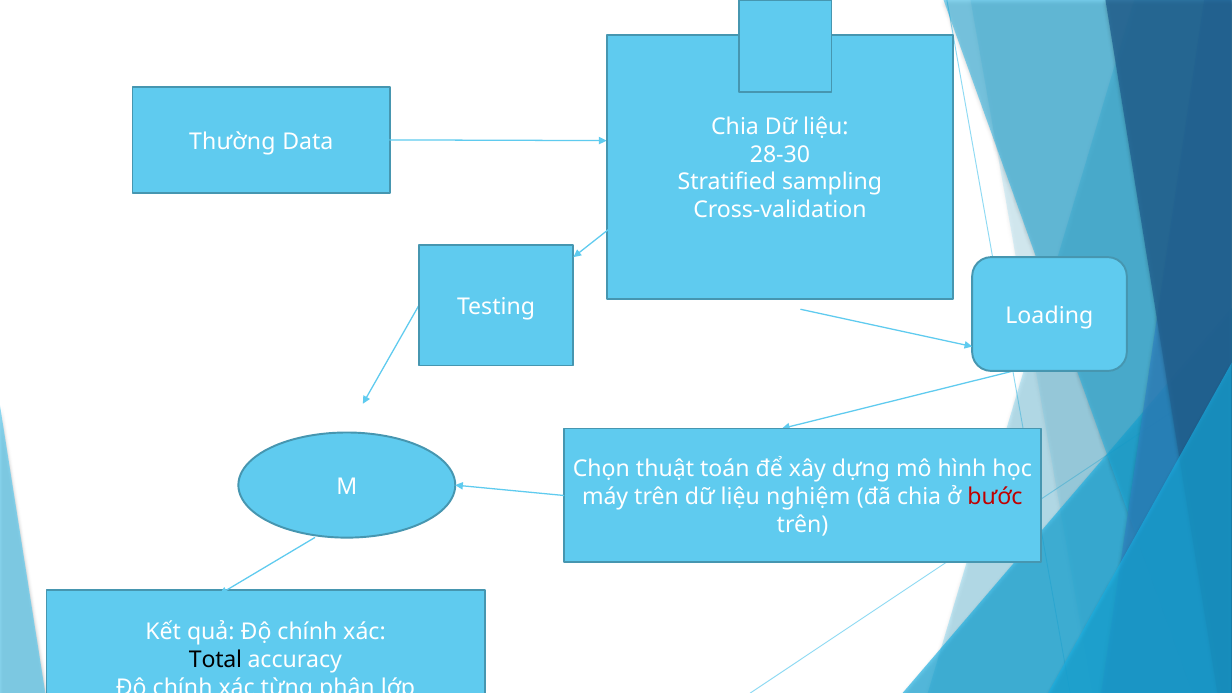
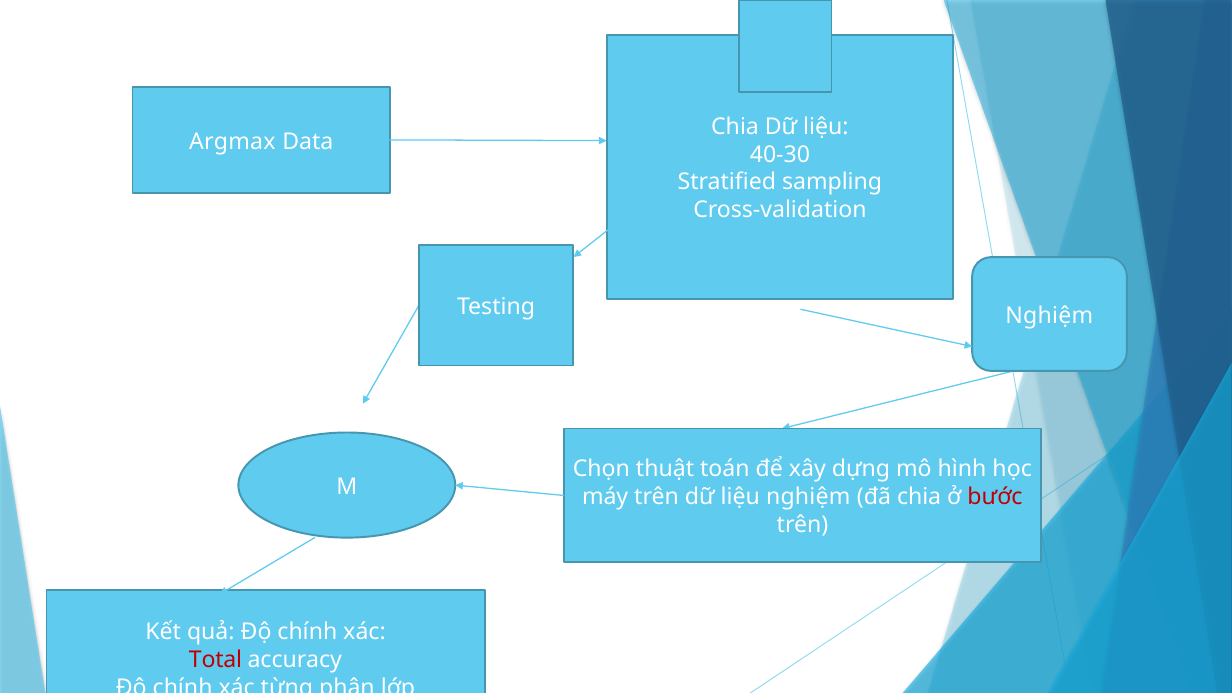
Thường: Thường -> Argmax
28-30: 28-30 -> 40-30
Loading at (1049, 316): Loading -> Nghiệm
Total colour: black -> red
